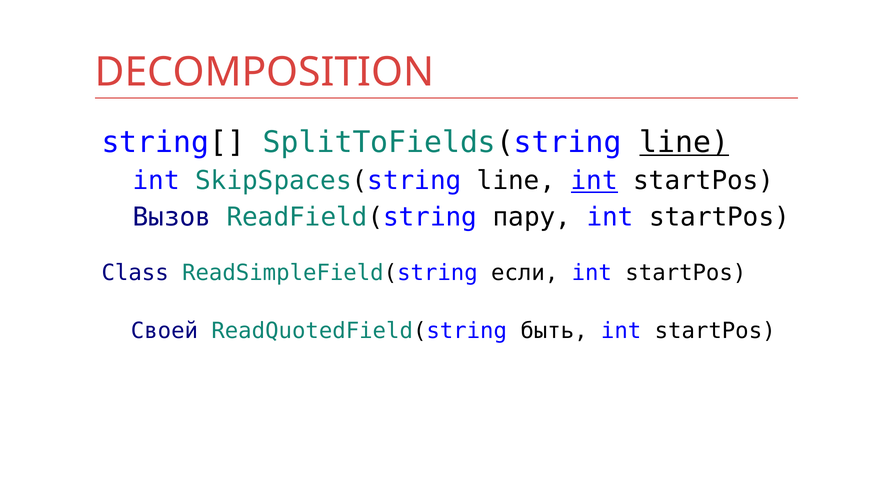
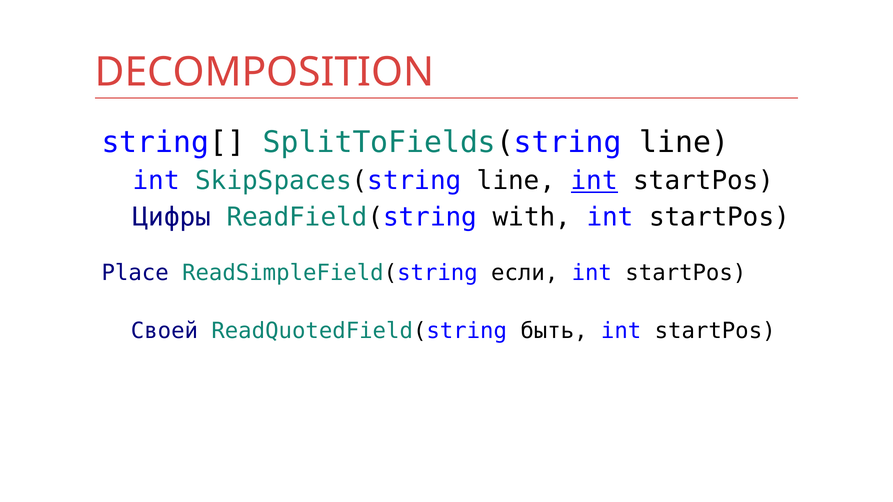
line at (684, 143) underline: present -> none
Вызов: Вызов -> Цифры
пару: пару -> with
Class: Class -> Place
